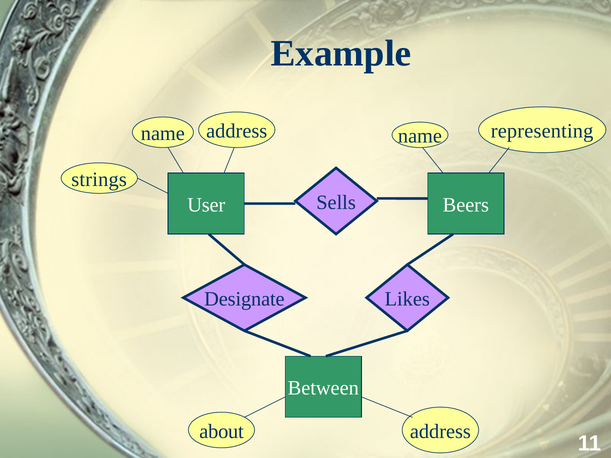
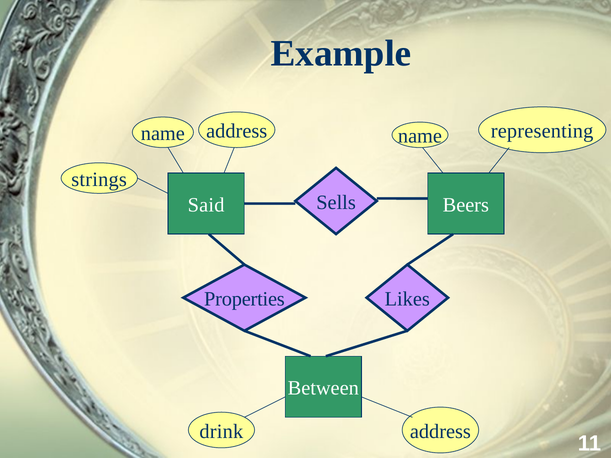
User: User -> Said
Designate: Designate -> Properties
about: about -> drink
